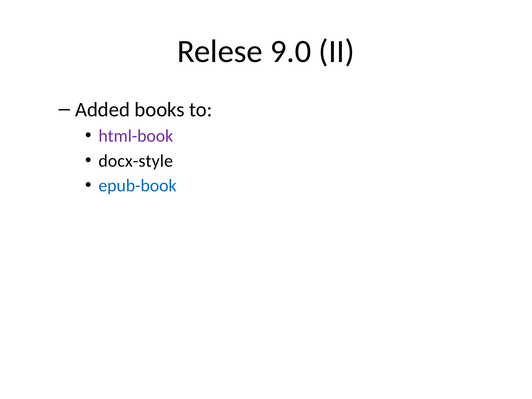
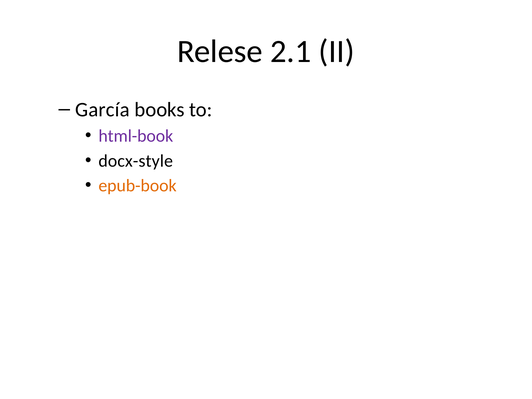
9.0: 9.0 -> 2.1
Added: Added -> García
epub-book colour: blue -> orange
